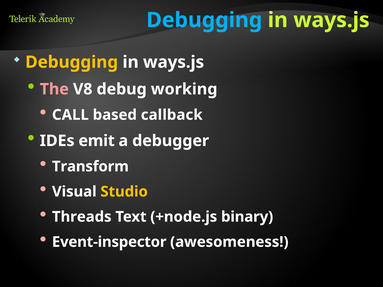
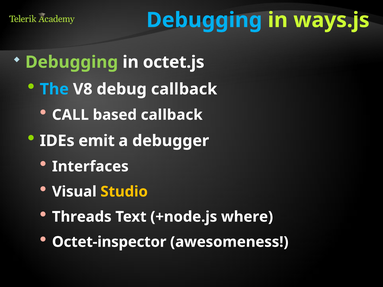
Debugging at (72, 62) colour: yellow -> light green
ways.js at (174, 62): ways.js -> octet.js
The colour: pink -> light blue
debug working: working -> callback
Transform: Transform -> Interfaces
binary: binary -> where
Event-inspector: Event-inspector -> Octet-inspector
